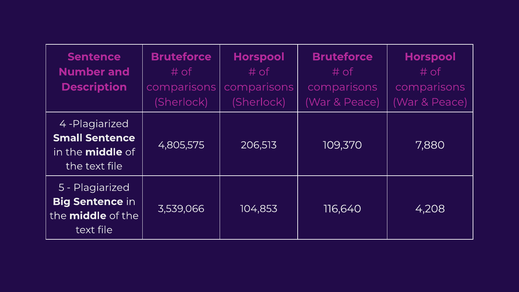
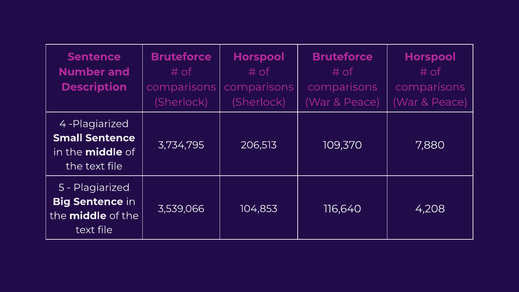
4,805,575: 4,805,575 -> 3,734,795
